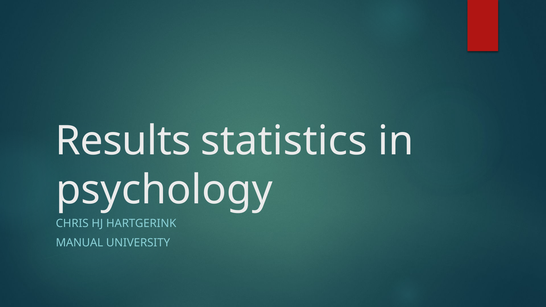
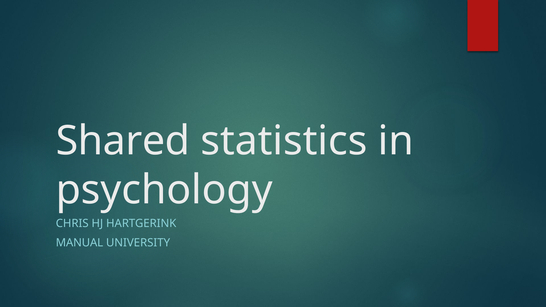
Results: Results -> Shared
